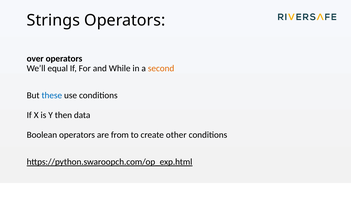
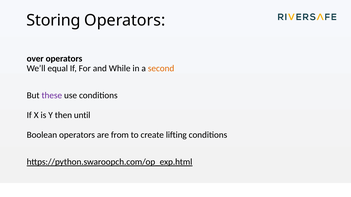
Strings: Strings -> Storing
these colour: blue -> purple
data: data -> until
other: other -> lifting
